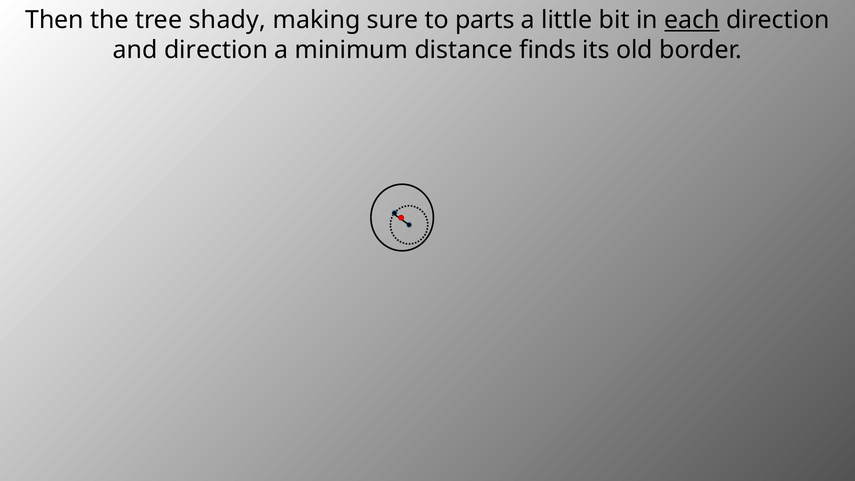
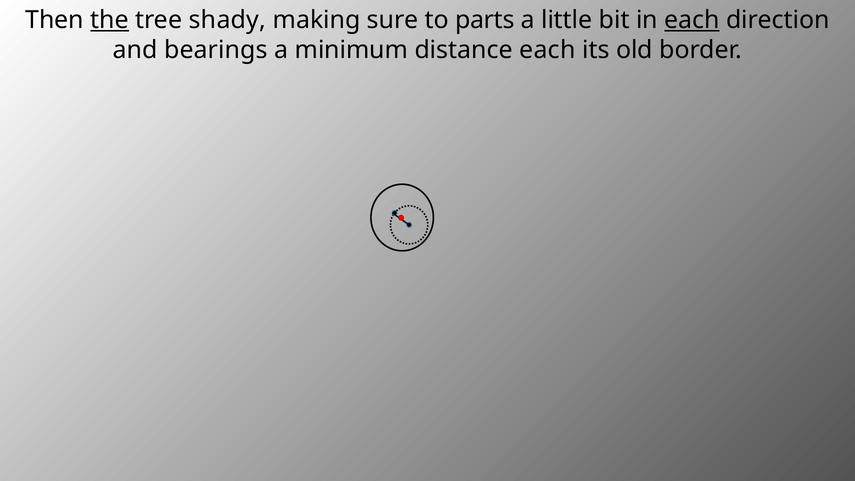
the underline: none -> present
and direction: direction -> bearings
distance finds: finds -> each
